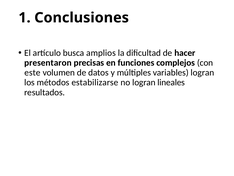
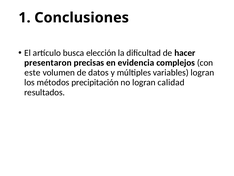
amplios: amplios -> elección
funciones: funciones -> evidencia
estabilizarse: estabilizarse -> precipitación
lineales: lineales -> calidad
